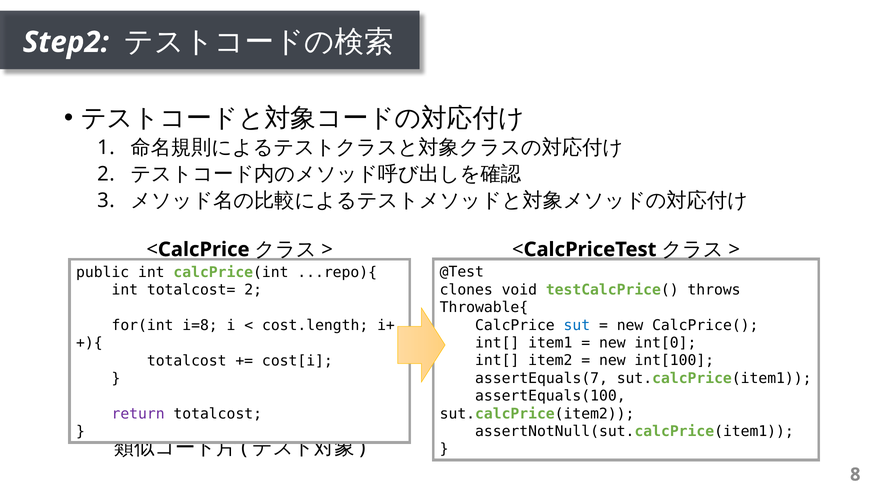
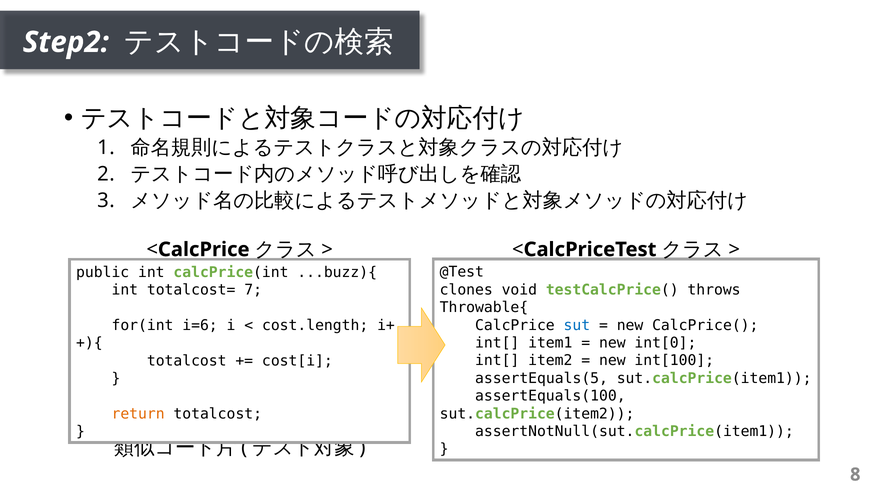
...repo){: ...repo){ -> ...buzz){
totalcost= 2: 2 -> 7
i=8: i=8 -> i=6
assertEquals(7: assertEquals(7 -> assertEquals(5
return colour: purple -> orange
